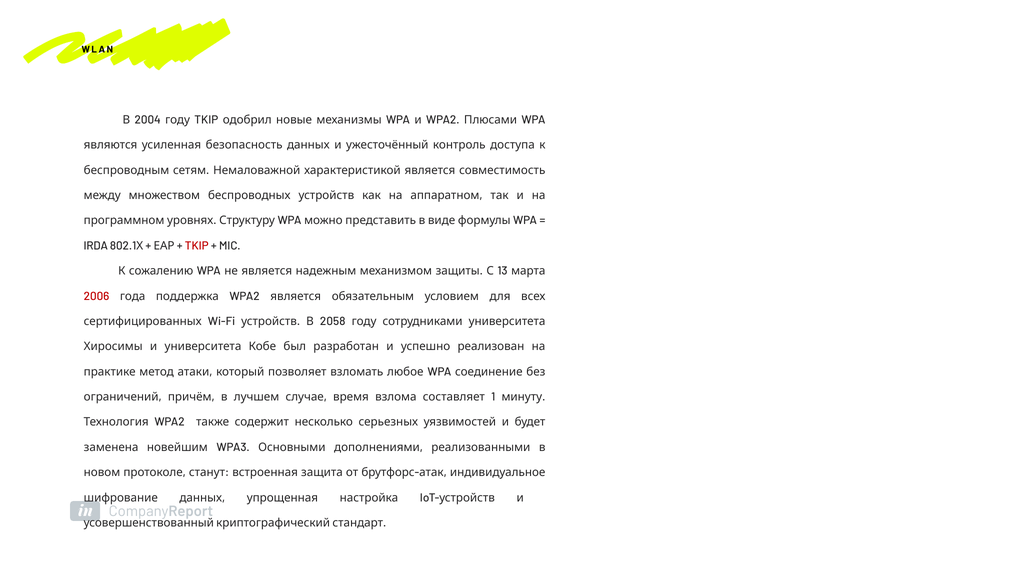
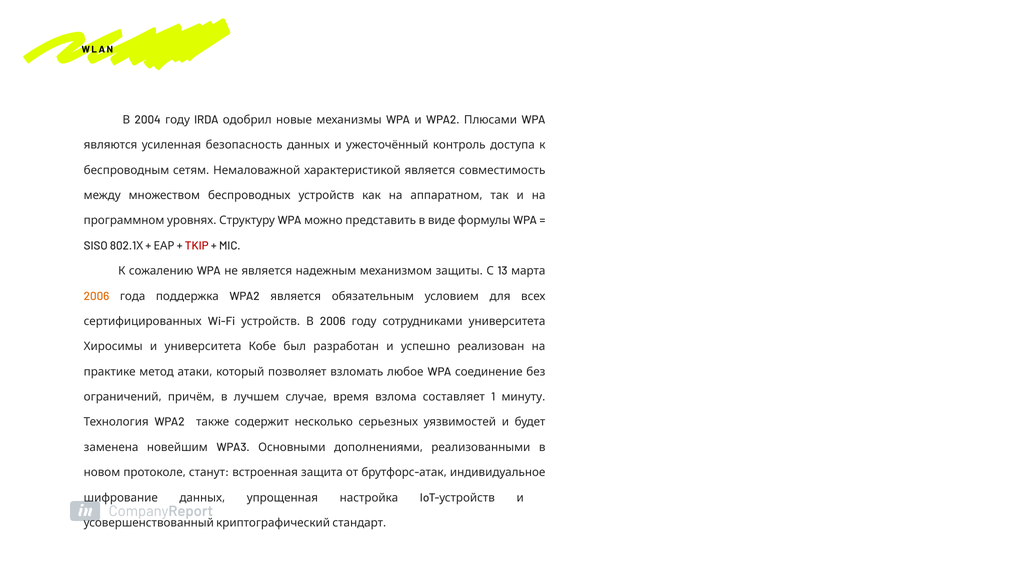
2004 TKIP: TKIP -> IRDA
IRDA: IRDA -> SISO
2006 at (97, 296) colour: red -> orange
2058 at (333, 321): 2058 -> 2006
